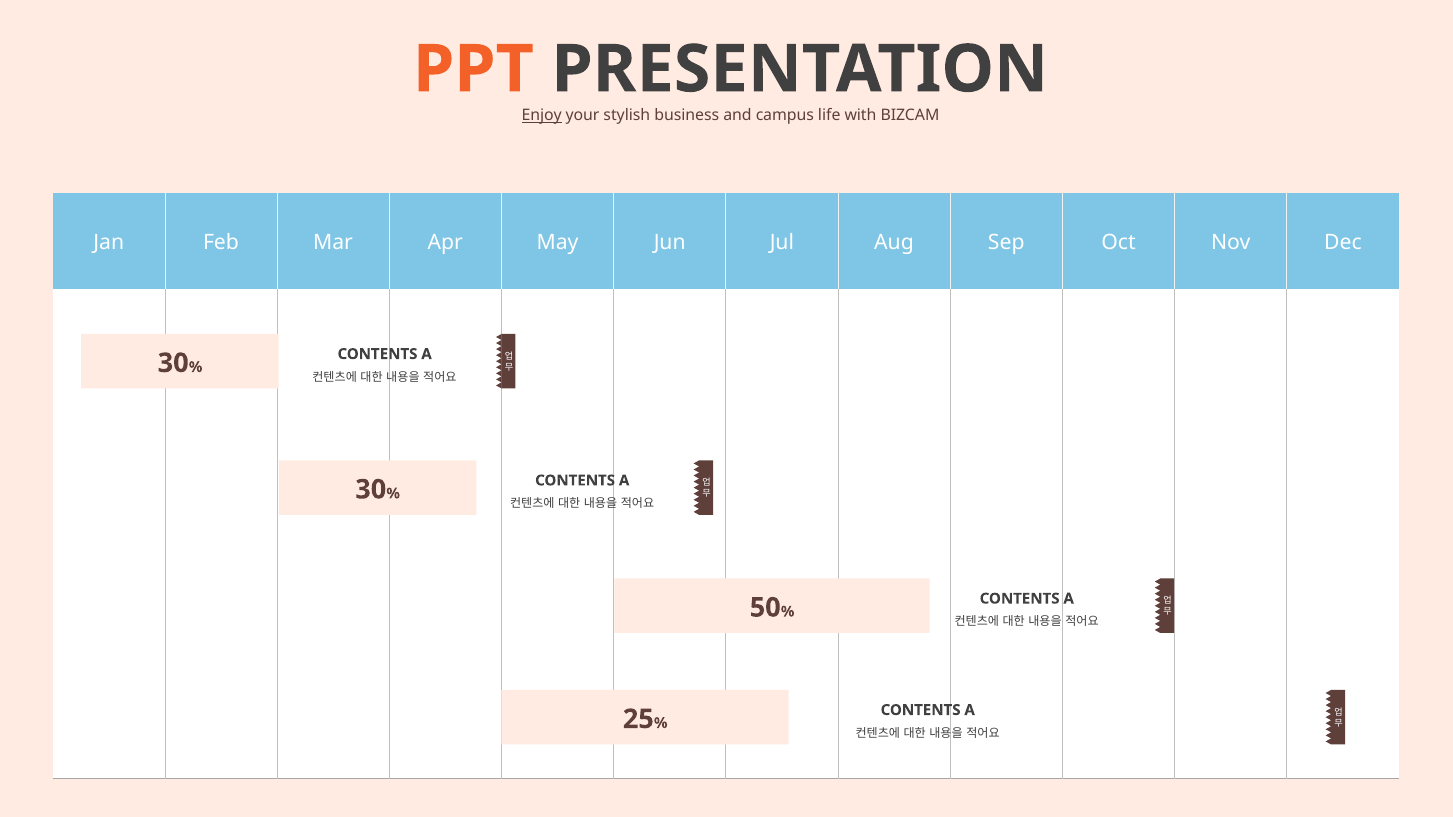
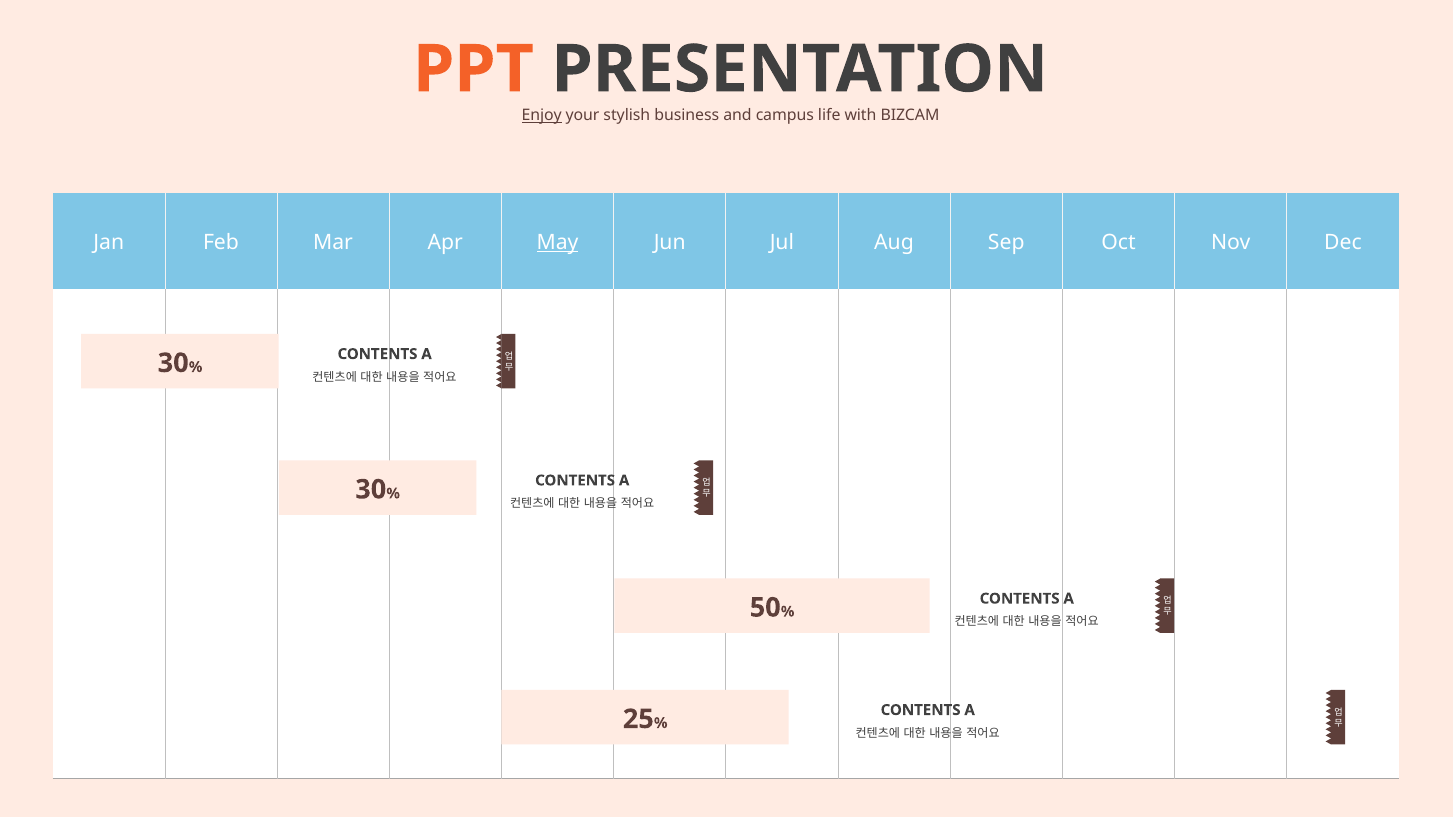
May underline: none -> present
